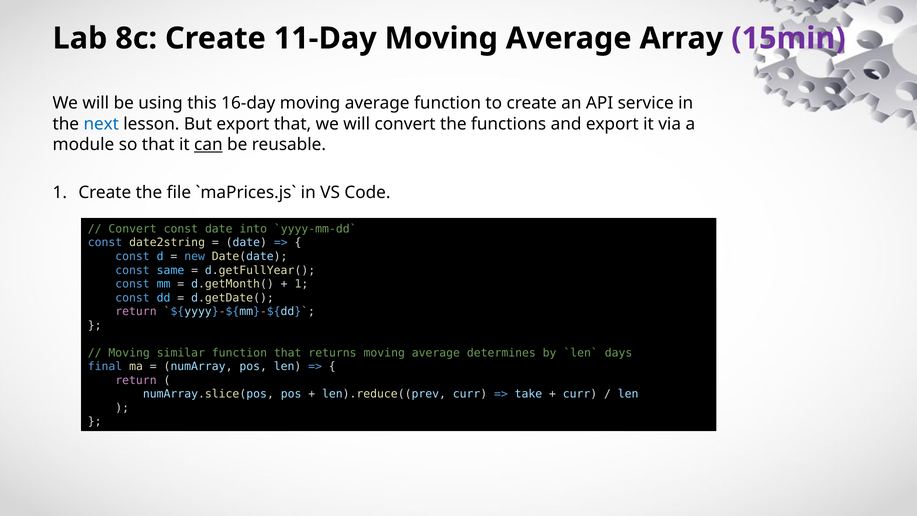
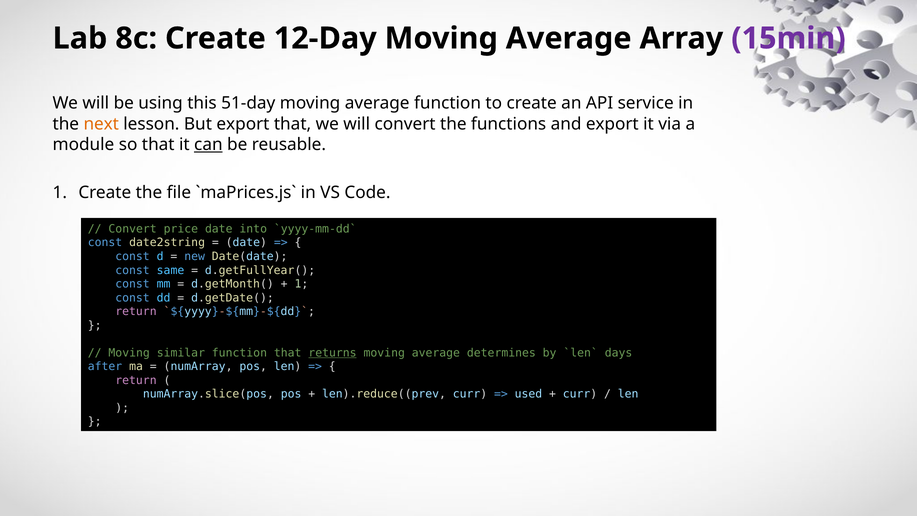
11-Day: 11-Day -> 12-Day
16-day: 16-day -> 51-day
next colour: blue -> orange
Convert const: const -> price
returns underline: none -> present
final: final -> after
take: take -> used
